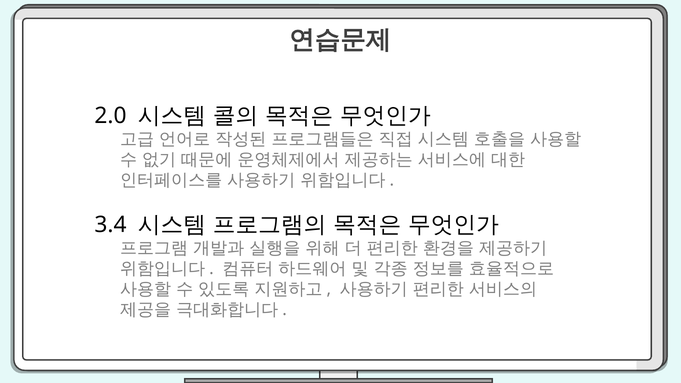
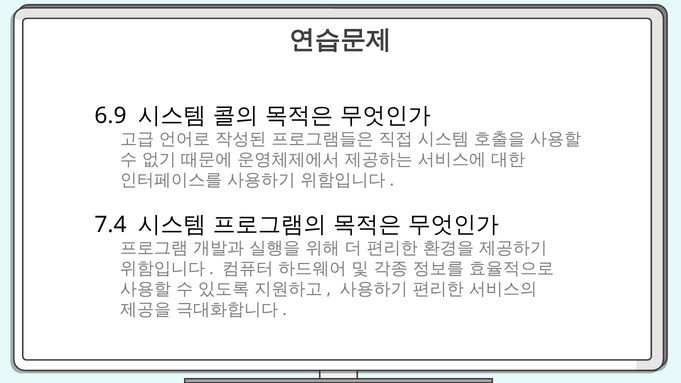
2.0: 2.0 -> 6.9
3.4: 3.4 -> 7.4
